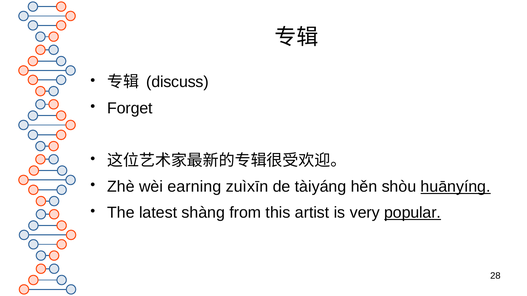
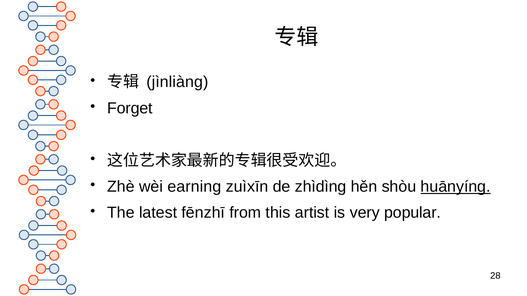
discuss: discuss -> jìnliàng
tàiyáng: tàiyáng -> zhìdìng
shàng: shàng -> fēnzhī
popular underline: present -> none
